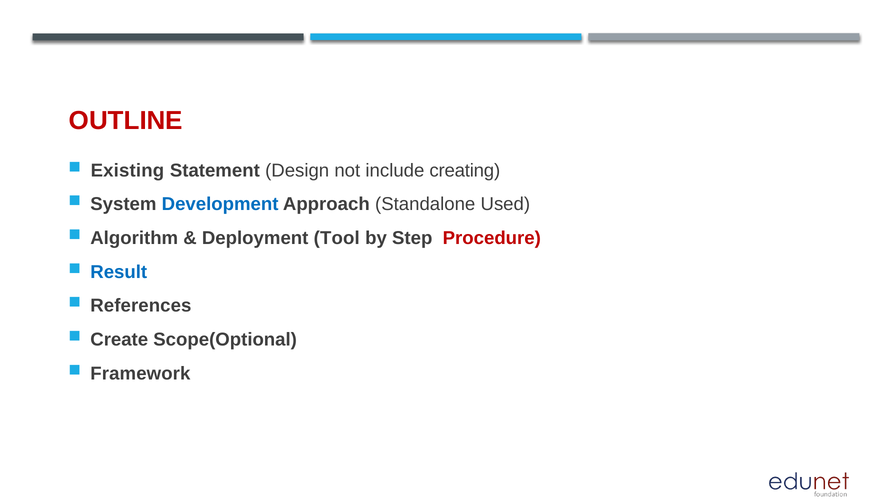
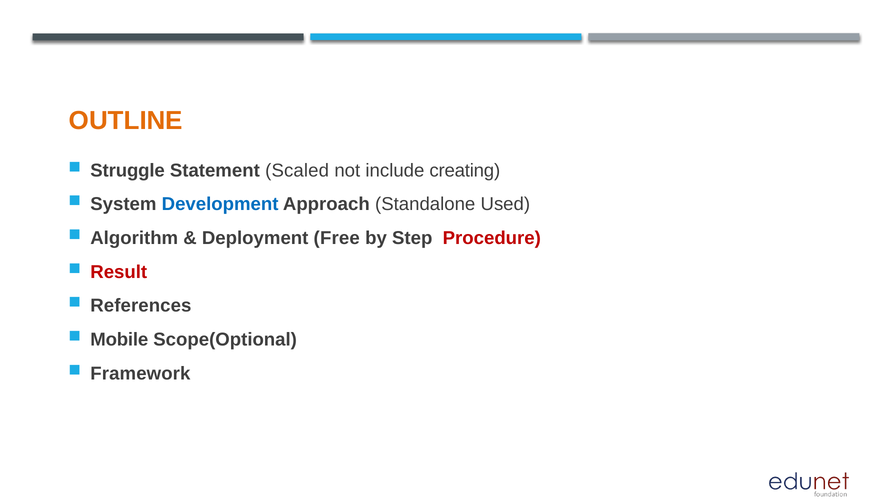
OUTLINE colour: red -> orange
Existing: Existing -> Struggle
Design: Design -> Scaled
Tool: Tool -> Free
Result colour: blue -> red
Create: Create -> Mobile
